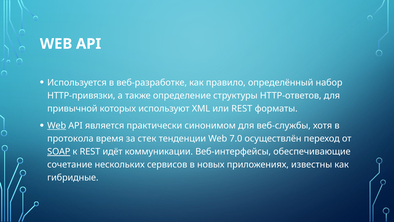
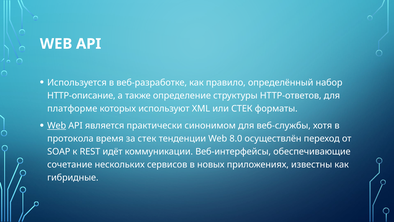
HTTP-привязки: HTTP-привязки -> HTTP-описание
привычной: привычной -> платформе
или REST: REST -> СТЕК
7.0: 7.0 -> 8.0
SOAP underline: present -> none
